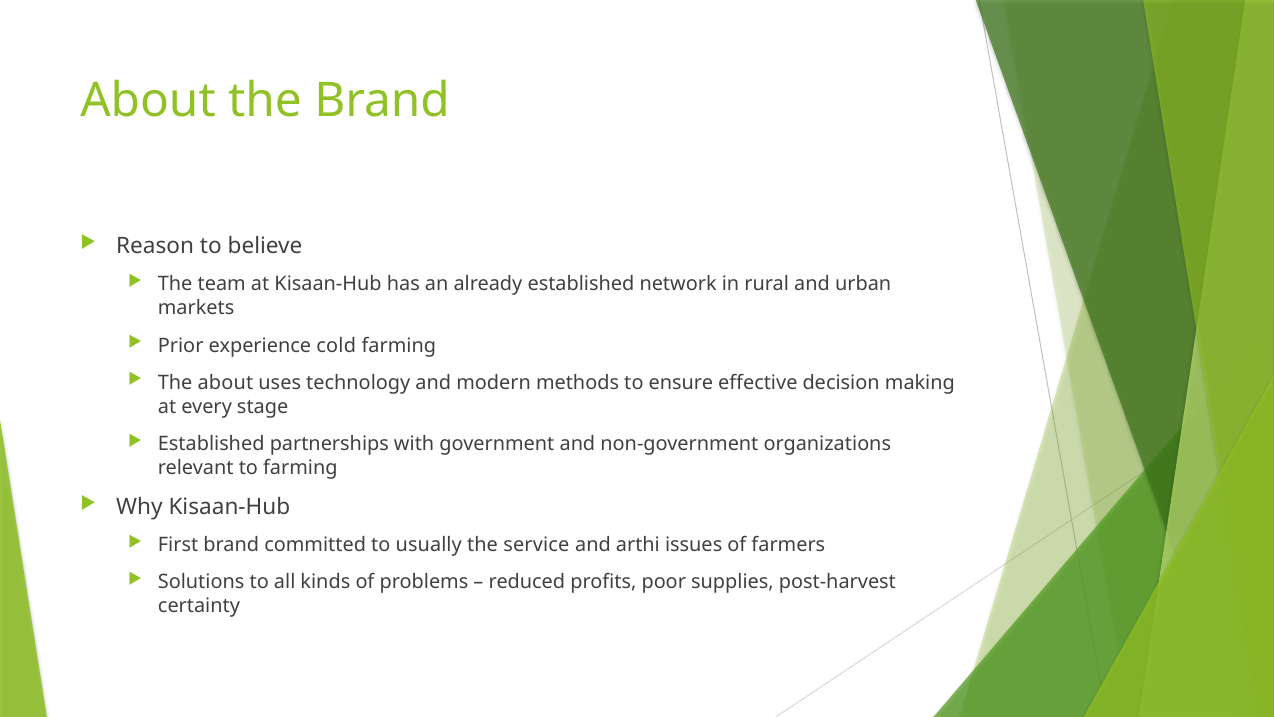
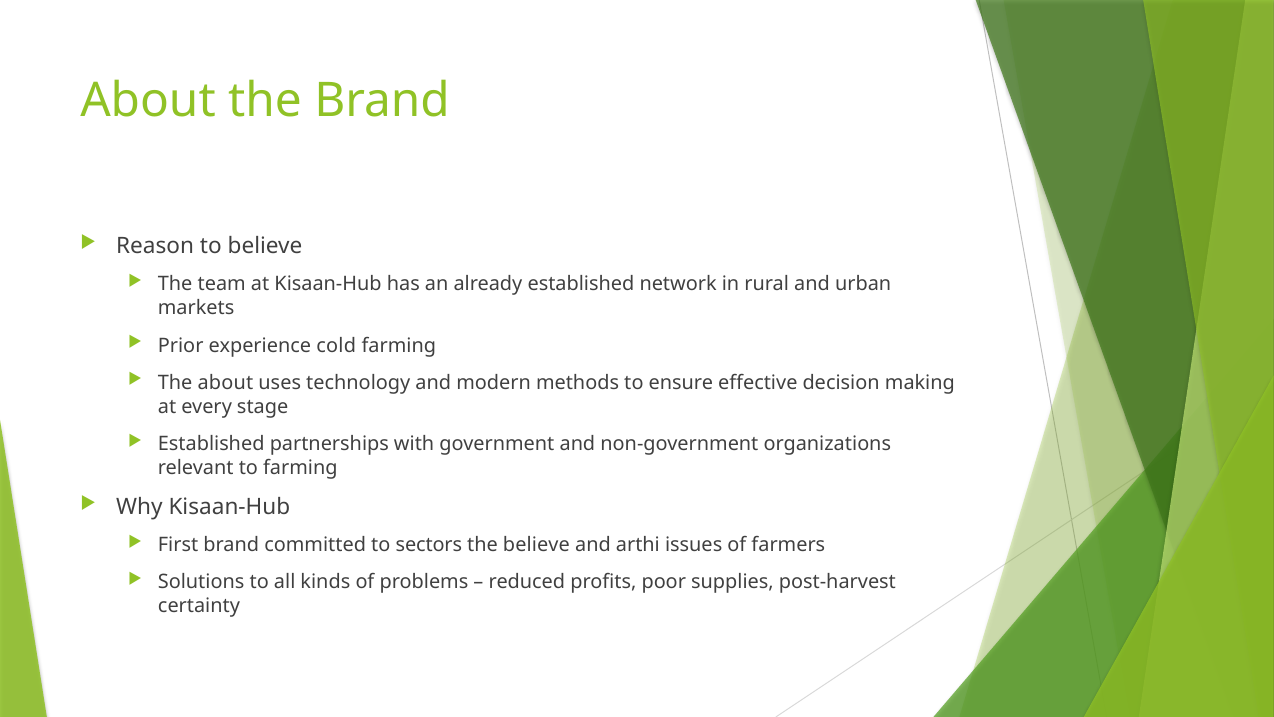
usually: usually -> sectors
the service: service -> believe
